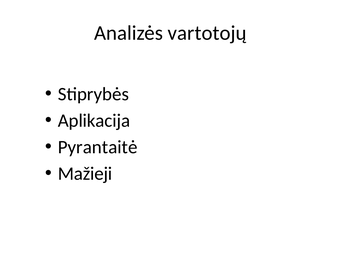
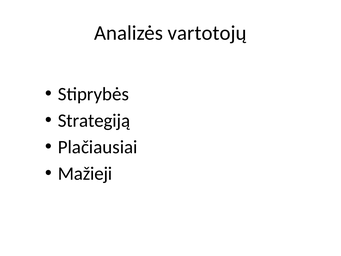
Aplikacija: Aplikacija -> Strategiją
Pyrantaitė: Pyrantaitė -> Plačiausiai
